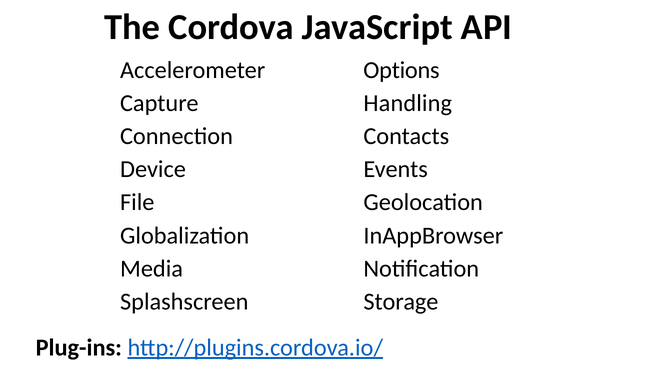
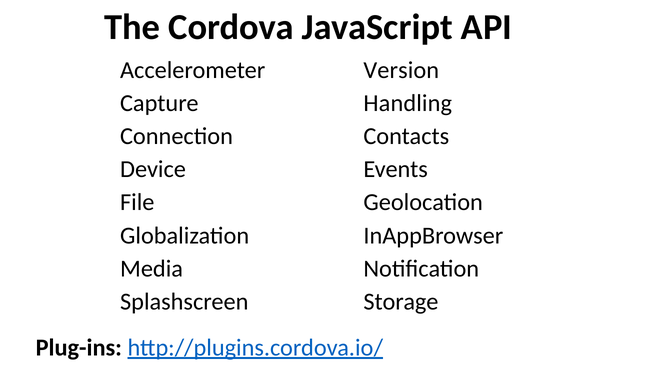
Options: Options -> Version
